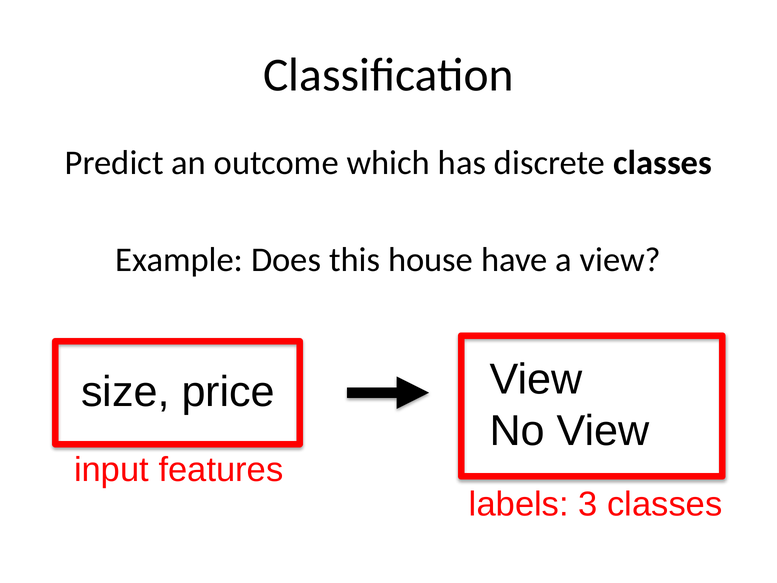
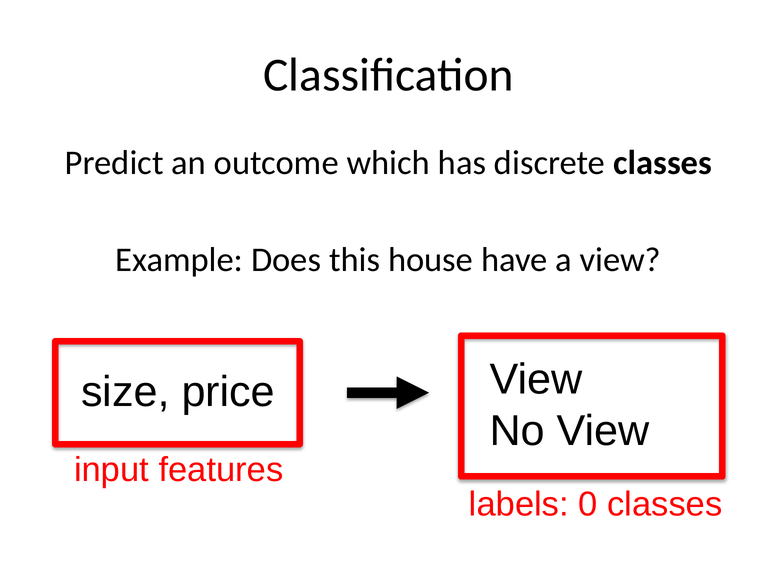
3: 3 -> 0
